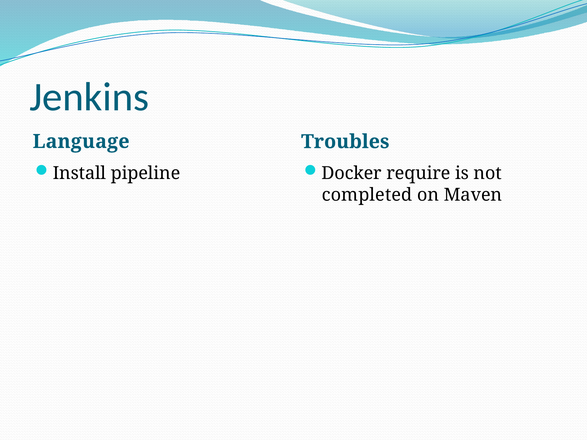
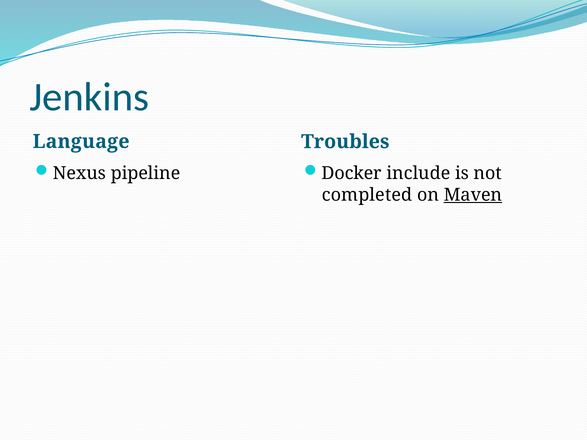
Install: Install -> Nexus
require: require -> include
Maven underline: none -> present
